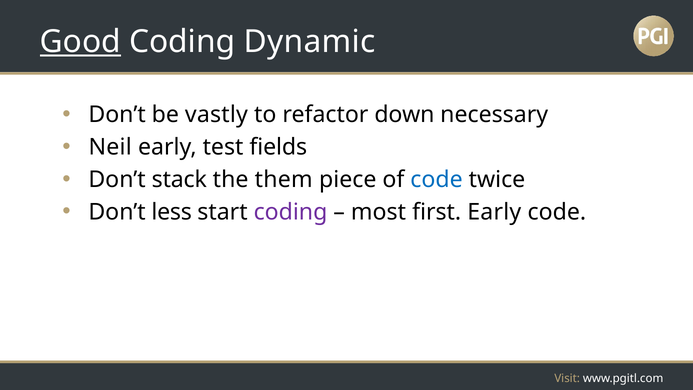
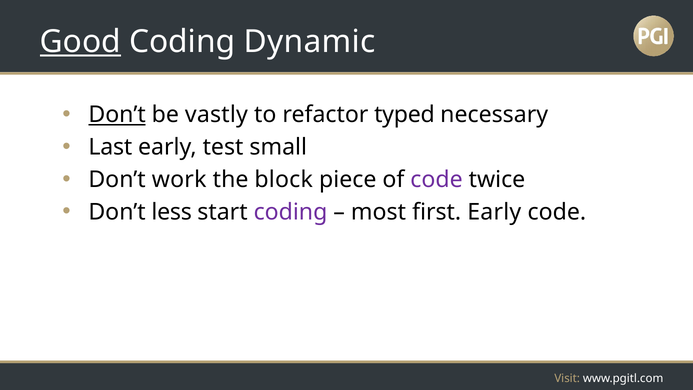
Don’t at (117, 115) underline: none -> present
down: down -> typed
Neil: Neil -> Last
fields: fields -> small
stack: stack -> work
them: them -> block
code at (437, 180) colour: blue -> purple
